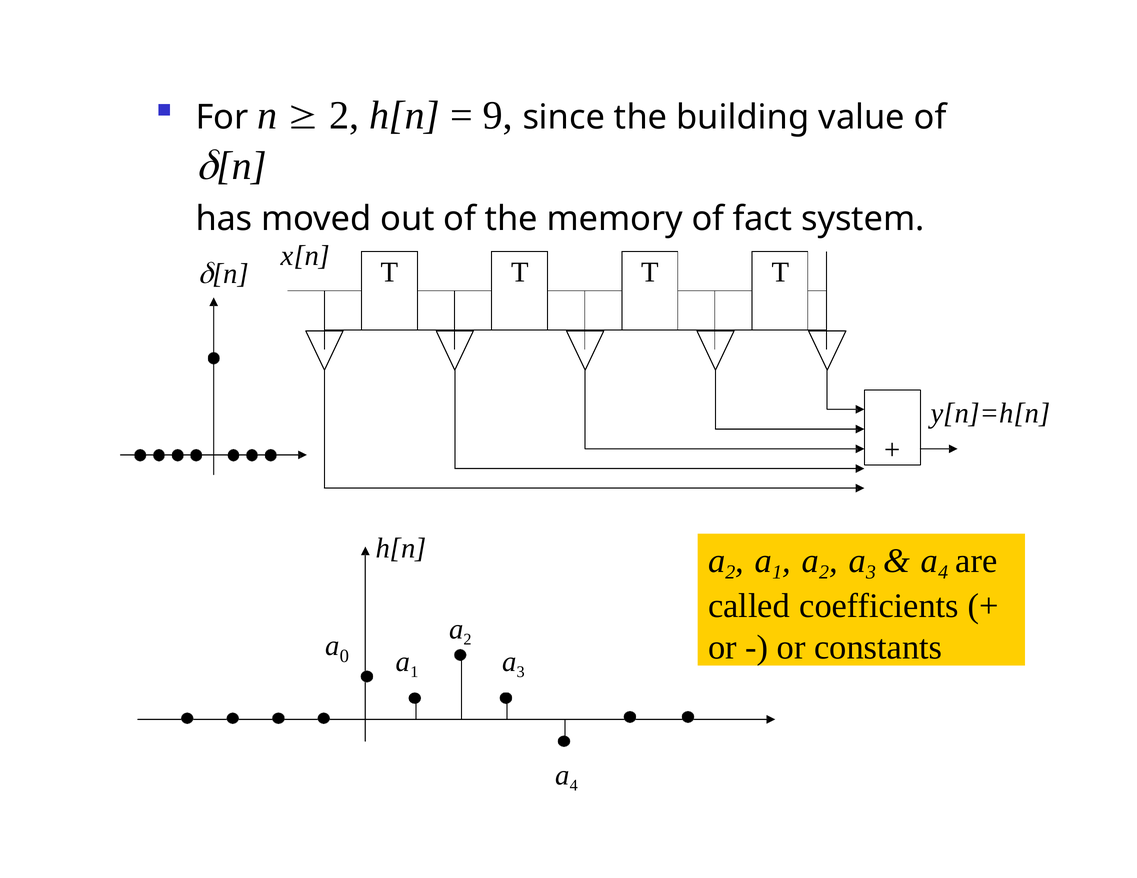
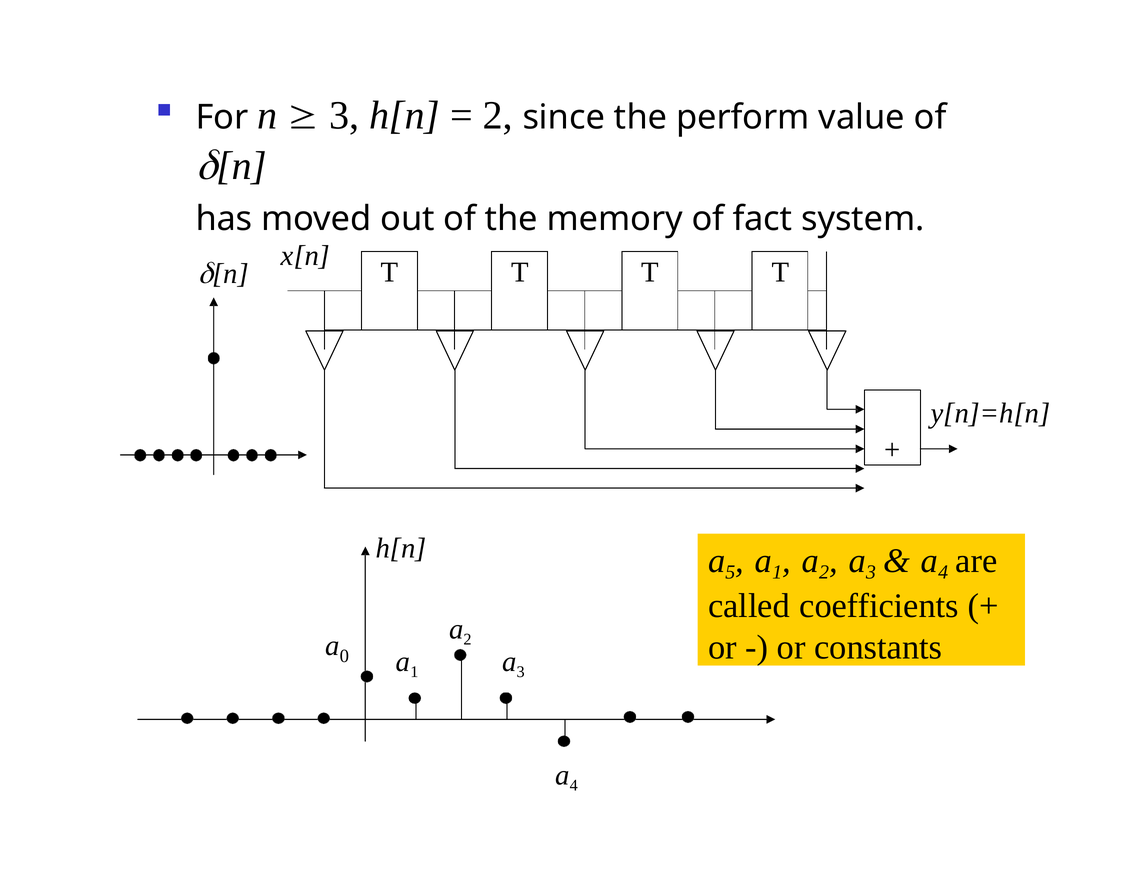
2 at (344, 116): 2 -> 3
9 at (498, 116): 9 -> 2
building: building -> perform
2 at (730, 573): 2 -> 5
